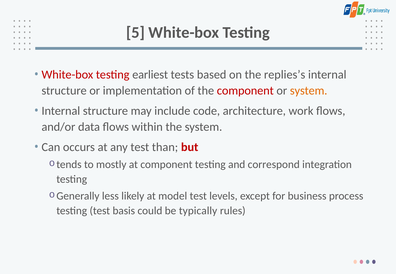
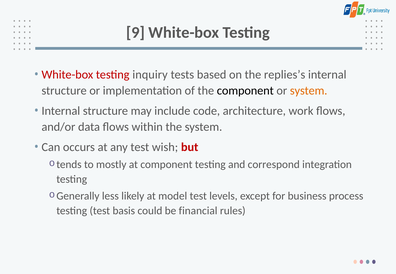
5: 5 -> 9
earliest: earliest -> inquiry
component at (245, 91) colour: red -> black
than: than -> wish
typically: typically -> financial
